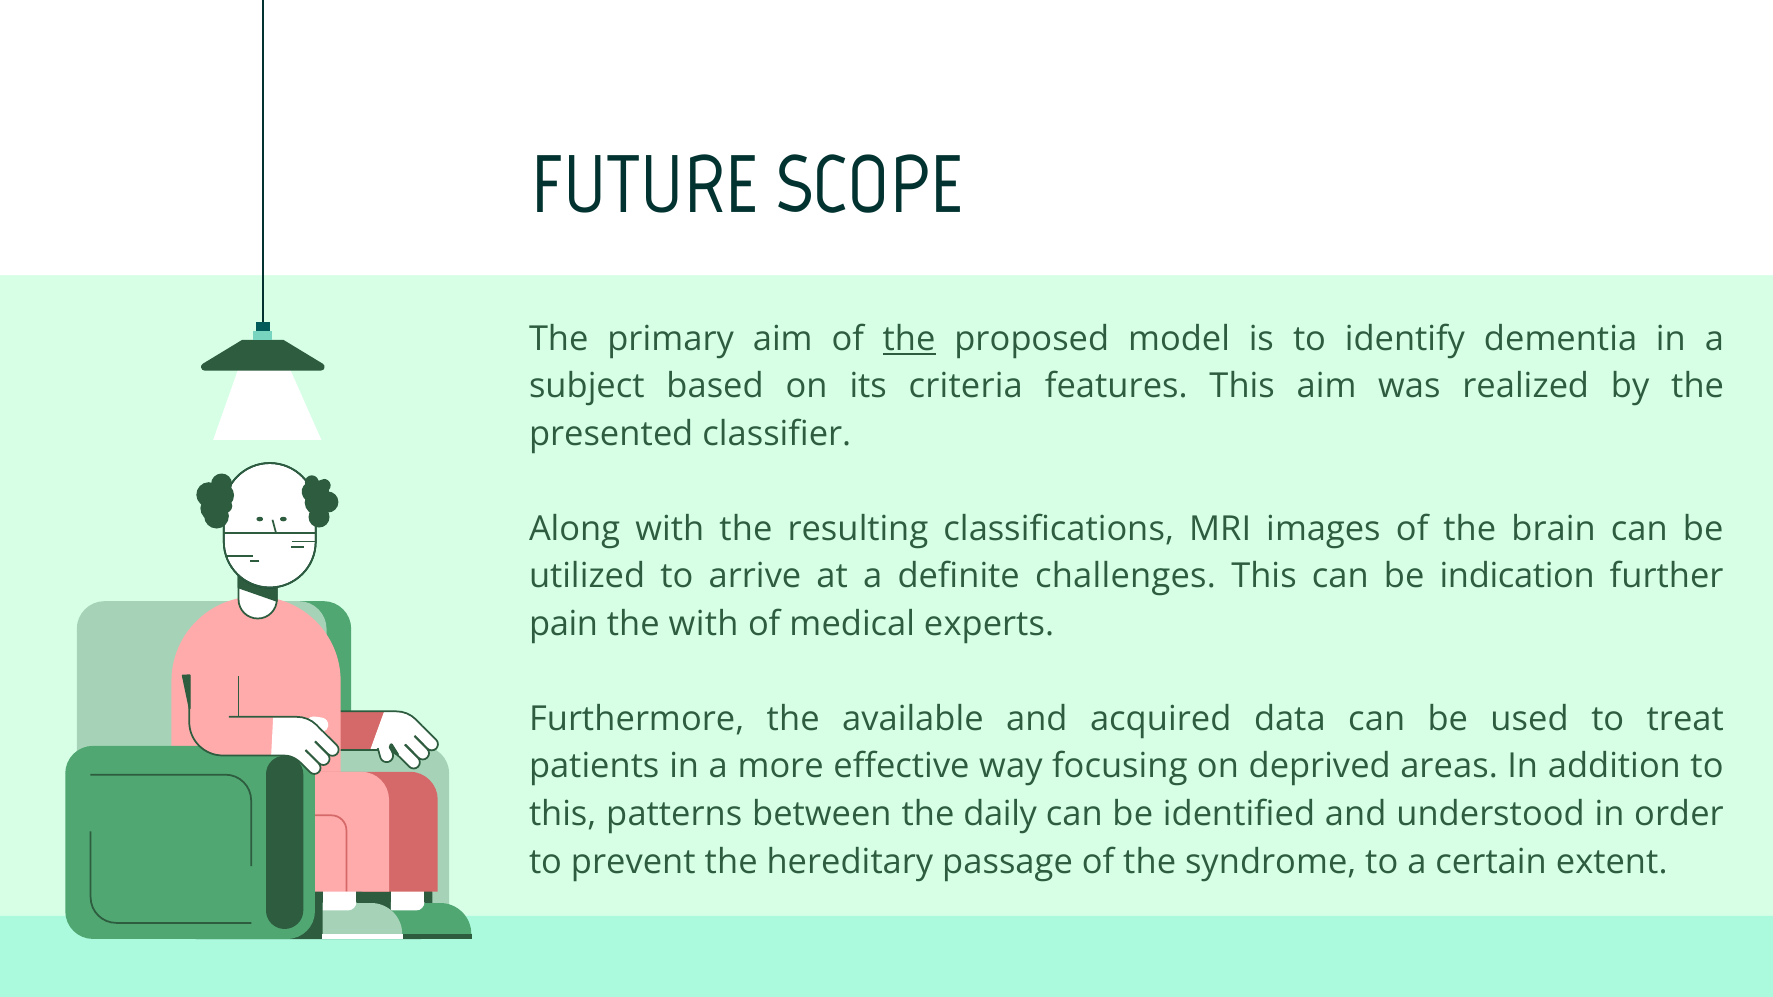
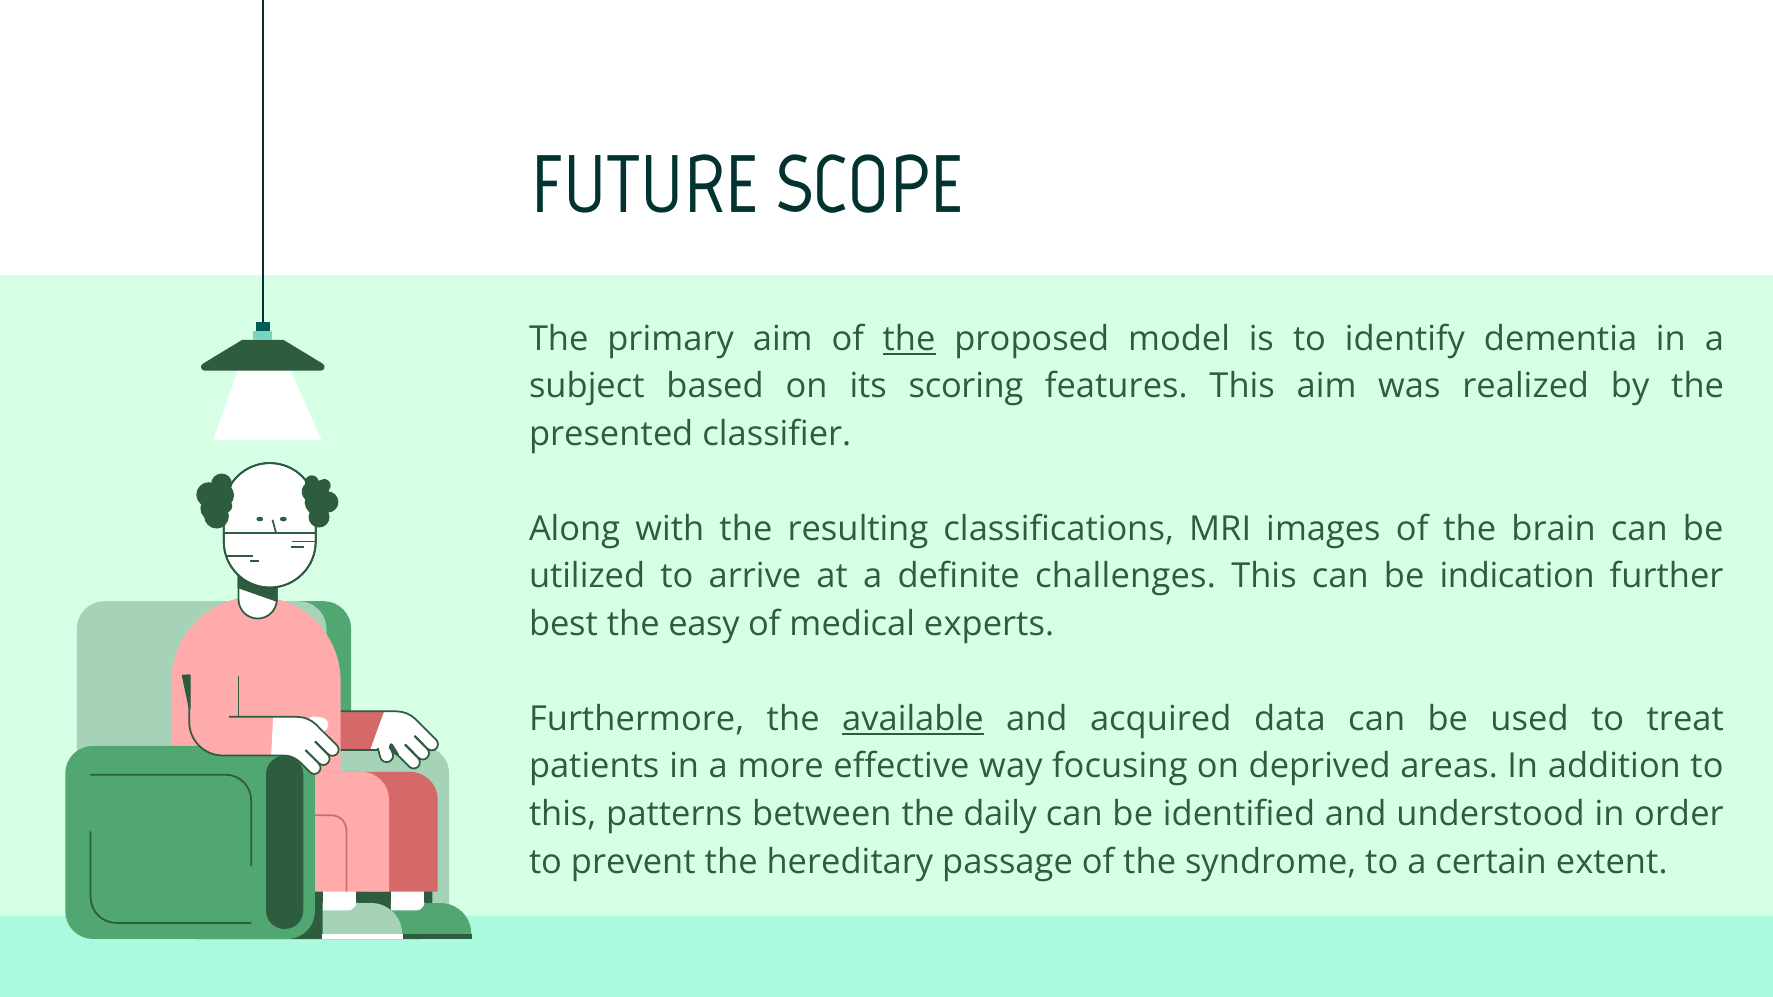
criteria: criteria -> scoring
pain: pain -> best
the with: with -> easy
available underline: none -> present
